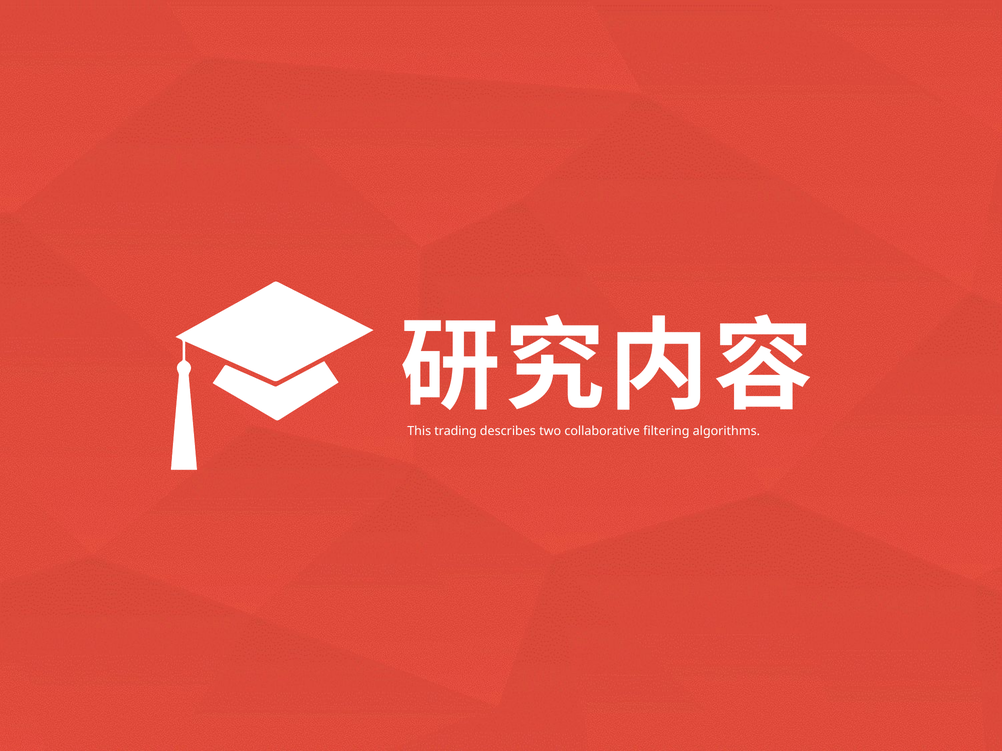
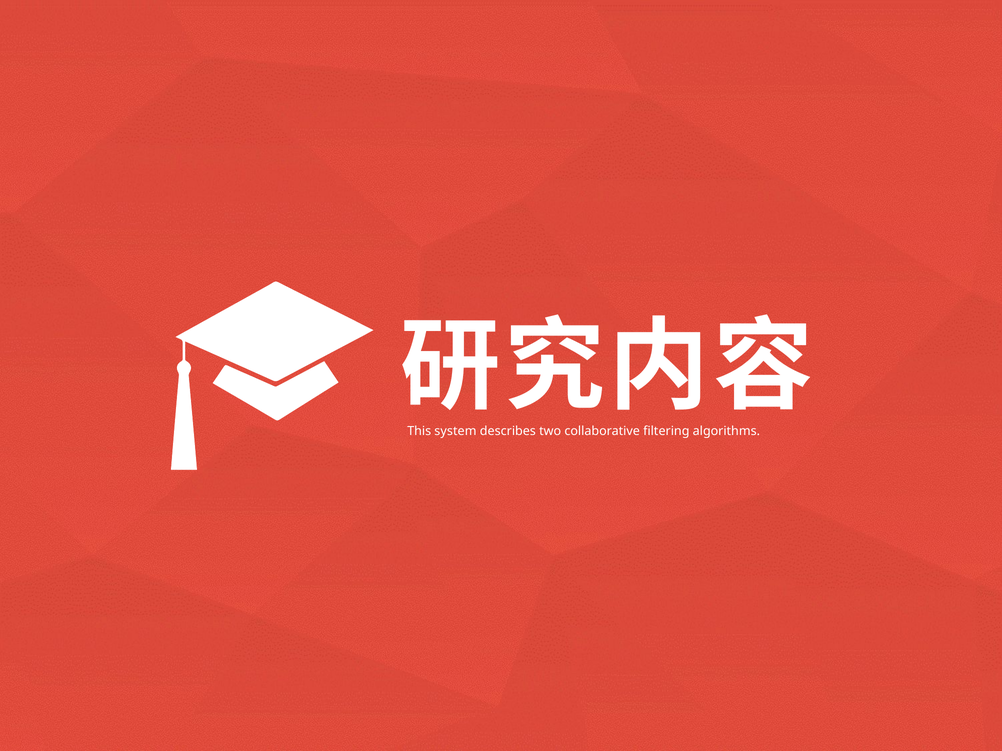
trading: trading -> system
